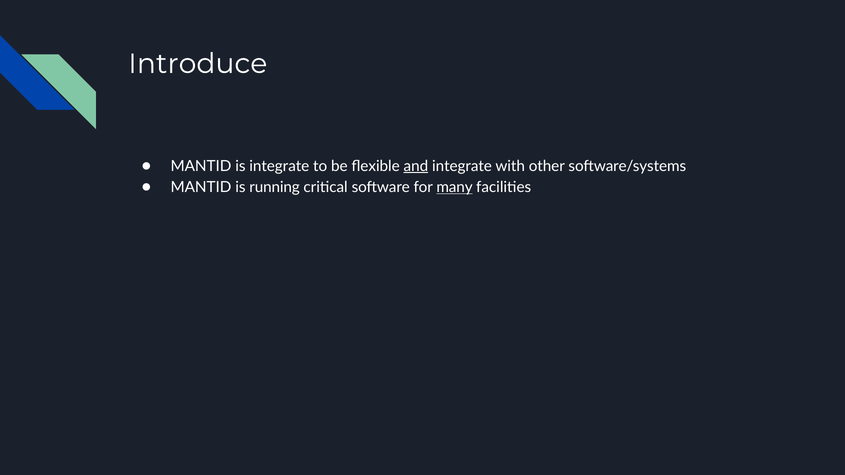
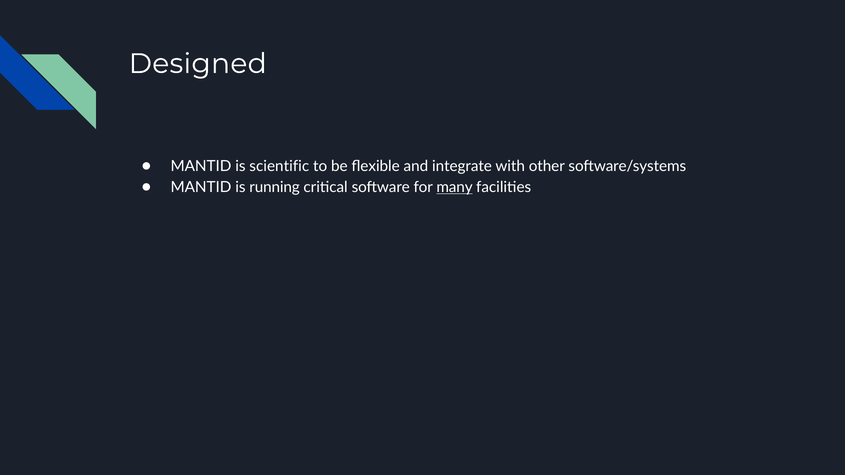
Introduce: Introduce -> Designed
is integrate: integrate -> scientific
and underline: present -> none
